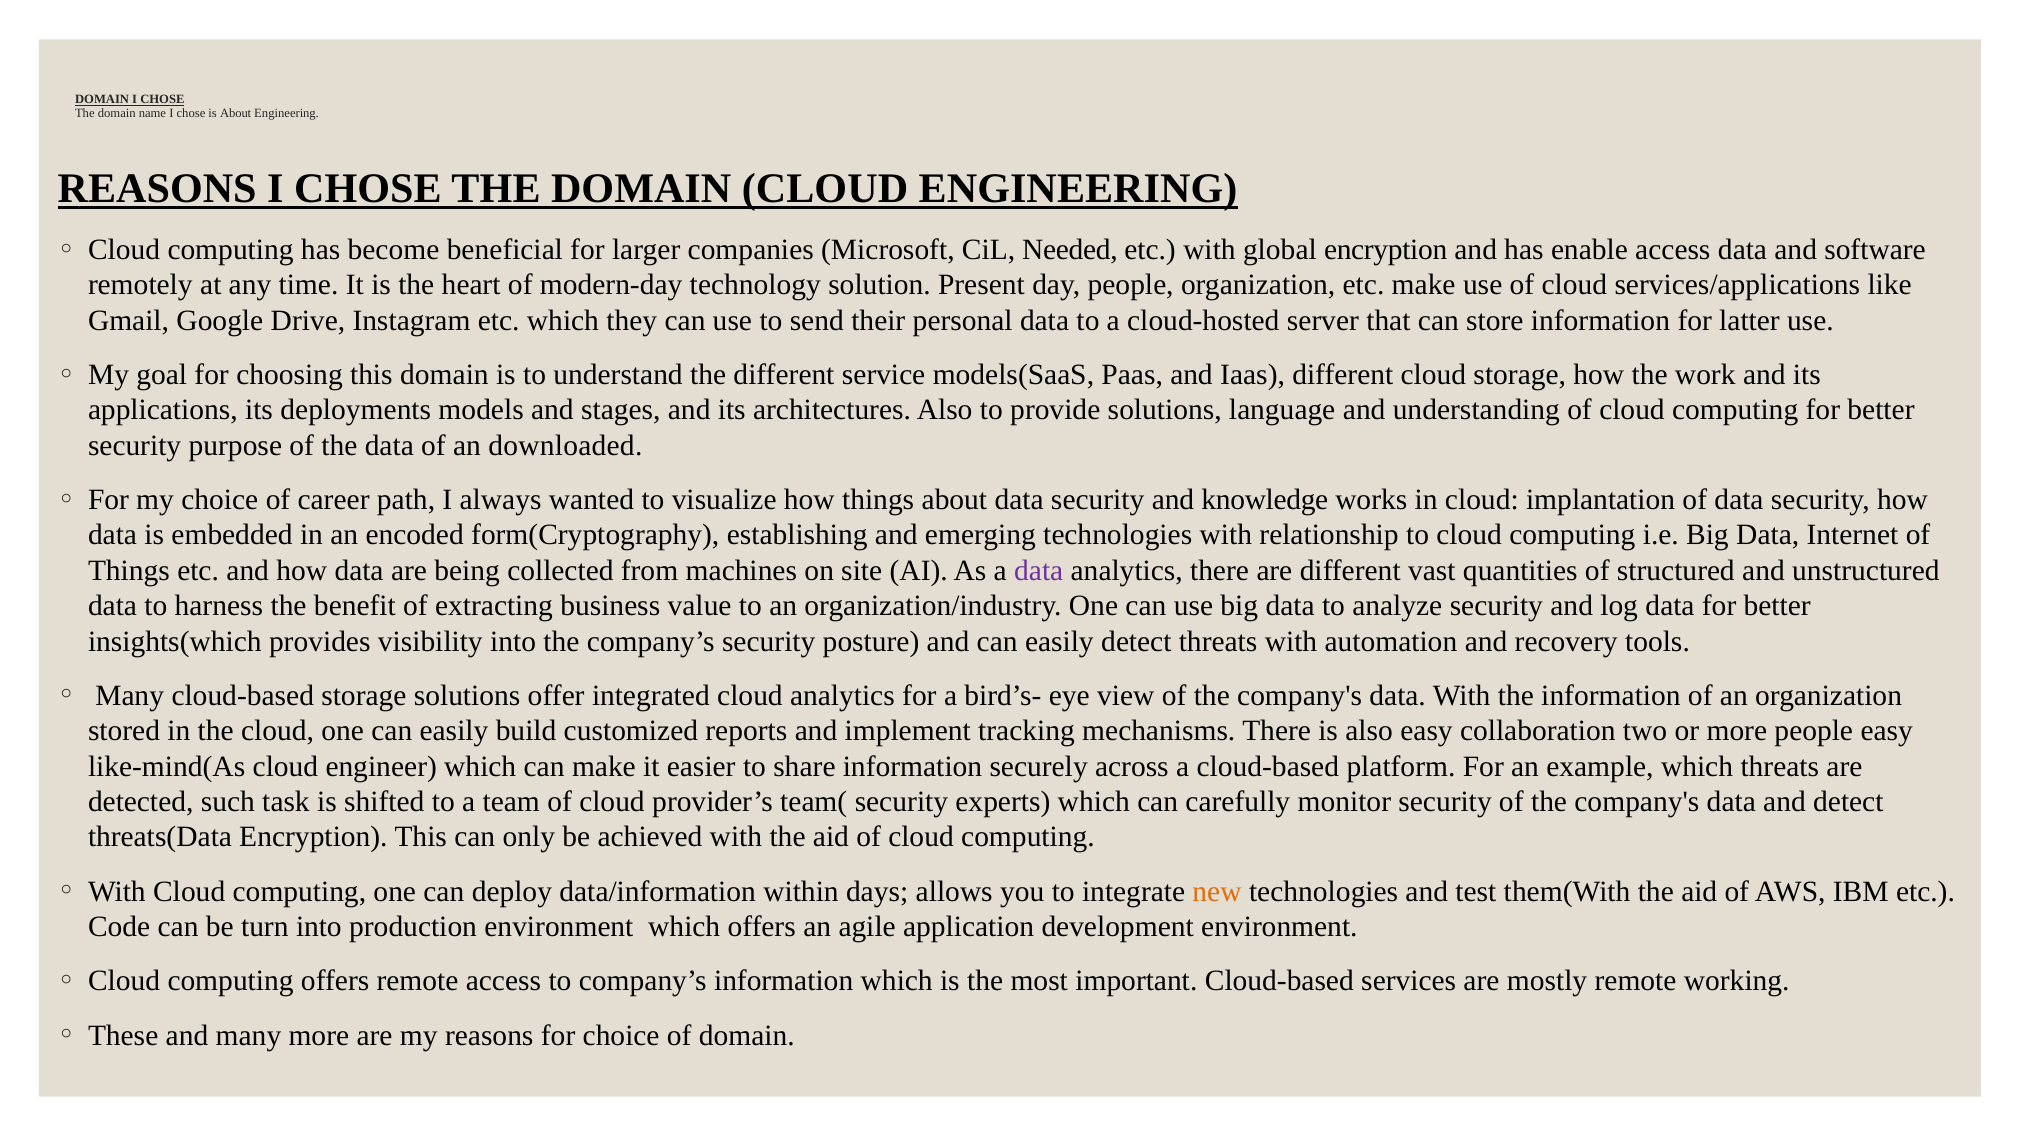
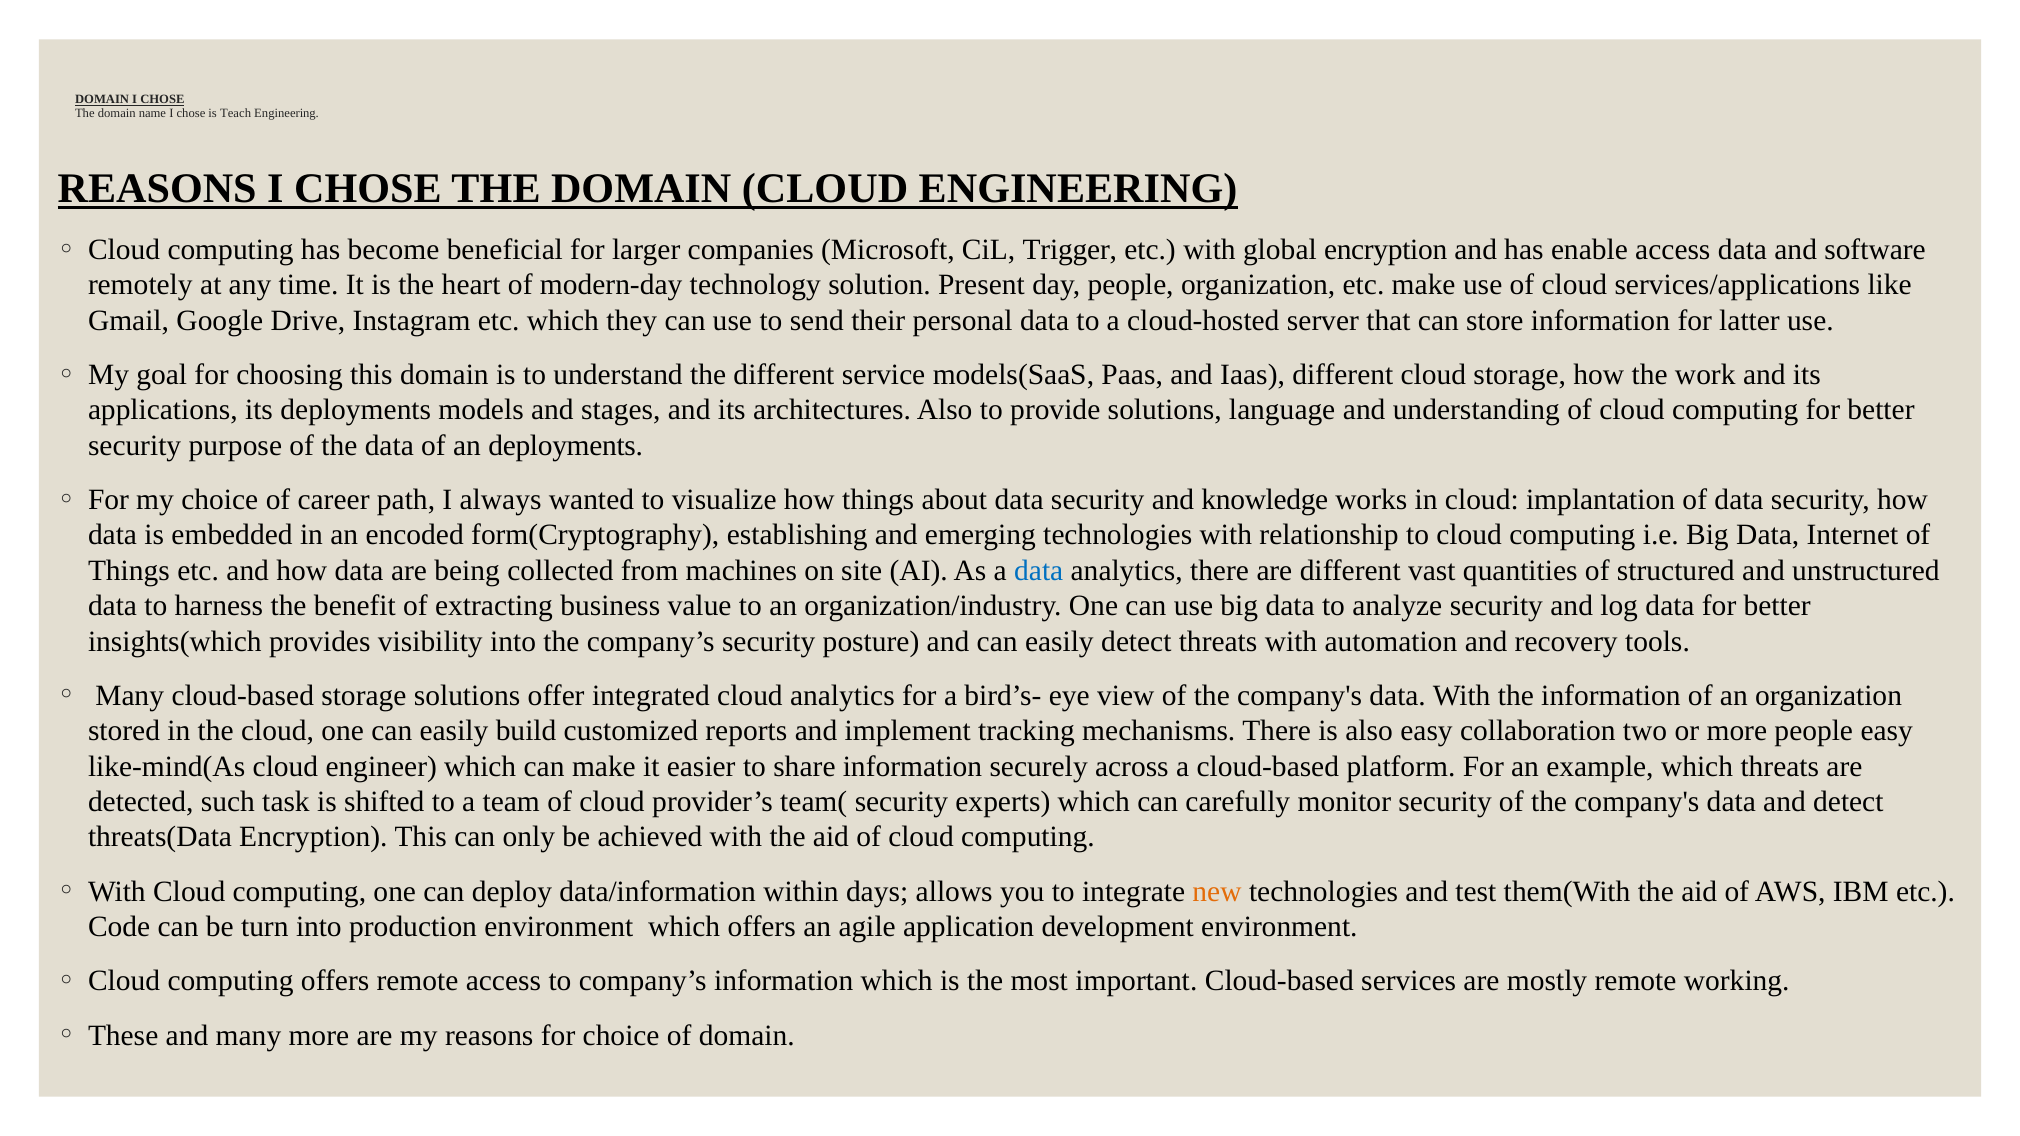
is About: About -> Teach
Needed: Needed -> Trigger
an downloaded: downloaded -> deployments
data at (1039, 571) colour: purple -> blue
